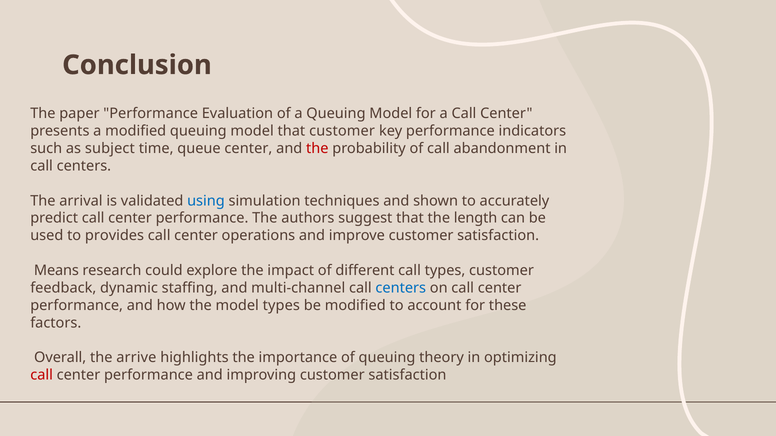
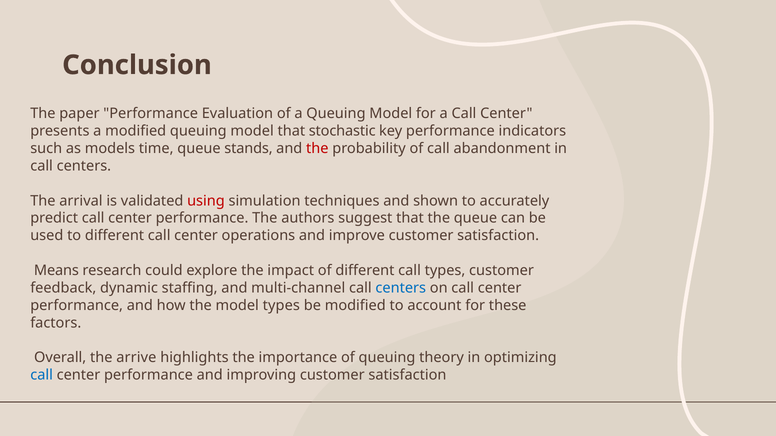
that customer: customer -> stochastic
subject: subject -> models
queue center: center -> stands
using colour: blue -> red
the length: length -> queue
to provides: provides -> different
call at (42, 376) colour: red -> blue
